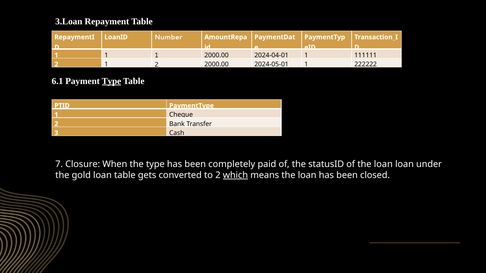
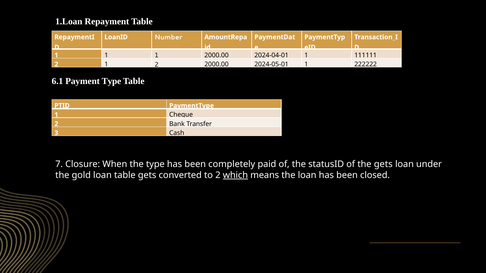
3.Loan: 3.Loan -> 1.Loan
Type at (111, 81) underline: present -> none
of the loan: loan -> gets
